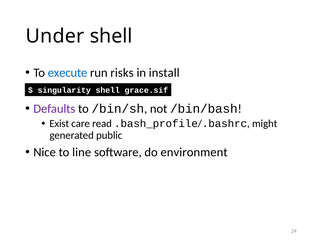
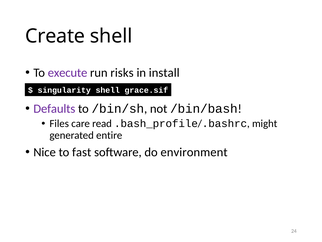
Under: Under -> Create
execute colour: blue -> purple
Exist: Exist -> Files
public: public -> entire
line: line -> fast
